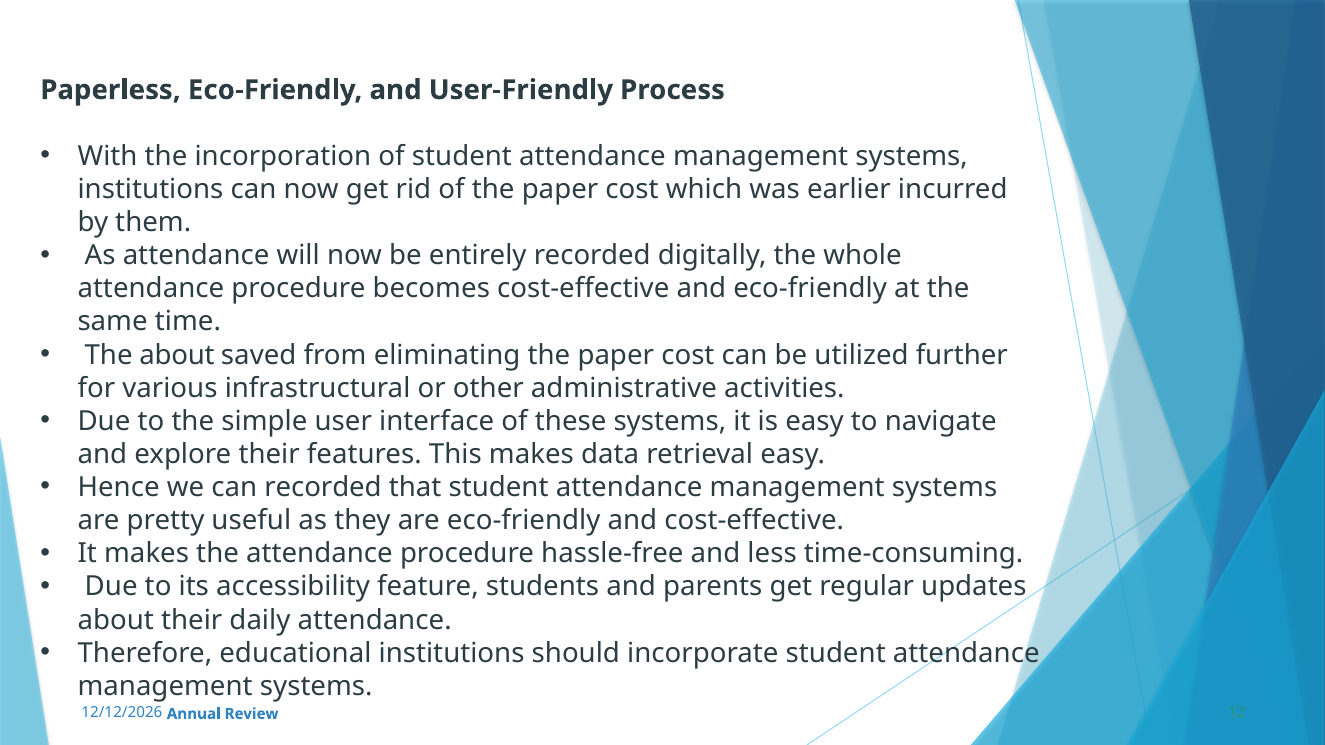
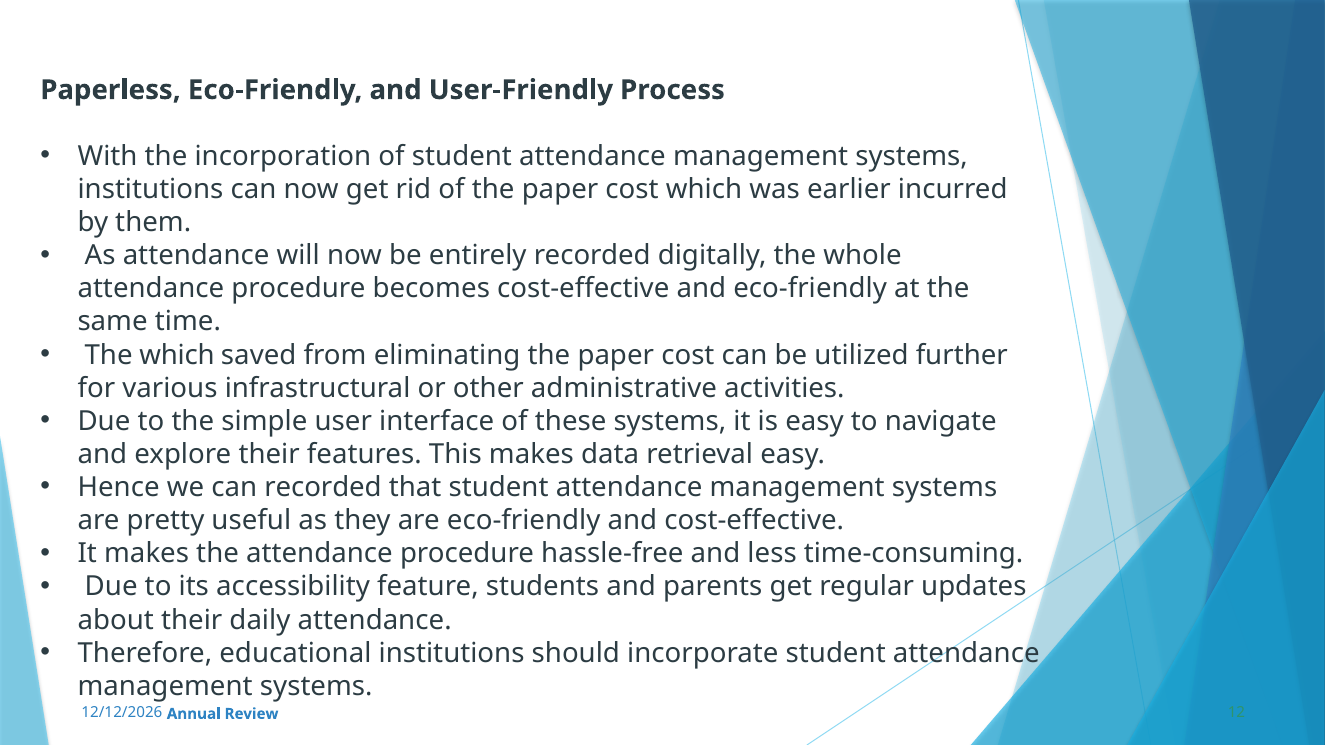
The about: about -> which
